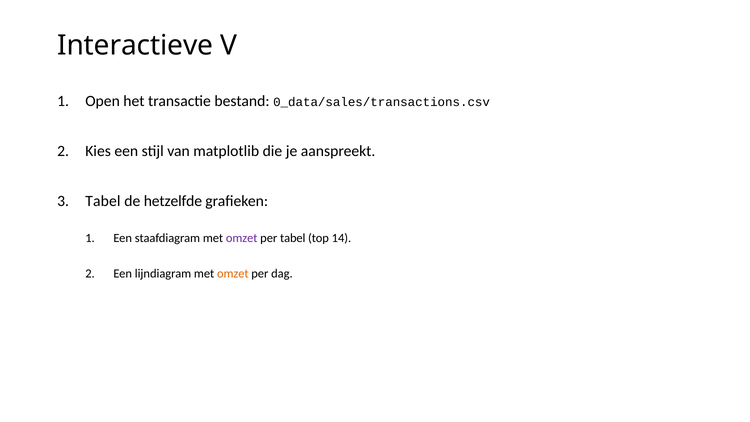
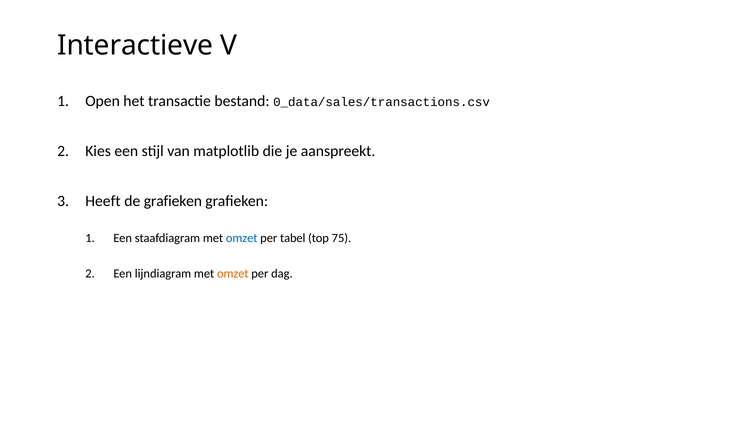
Tabel at (103, 201): Tabel -> Heeft
de hetzelfde: hetzelfde -> grafieken
omzet at (242, 238) colour: purple -> blue
14: 14 -> 75
